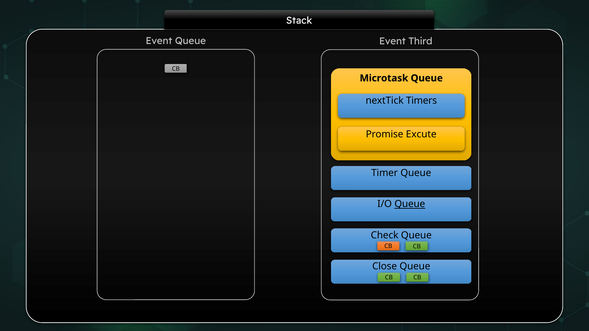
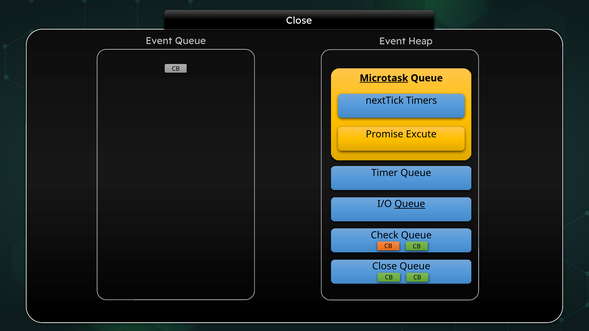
Stack at (299, 21): Stack -> Close
Third: Third -> Heap
Microtask underline: none -> present
